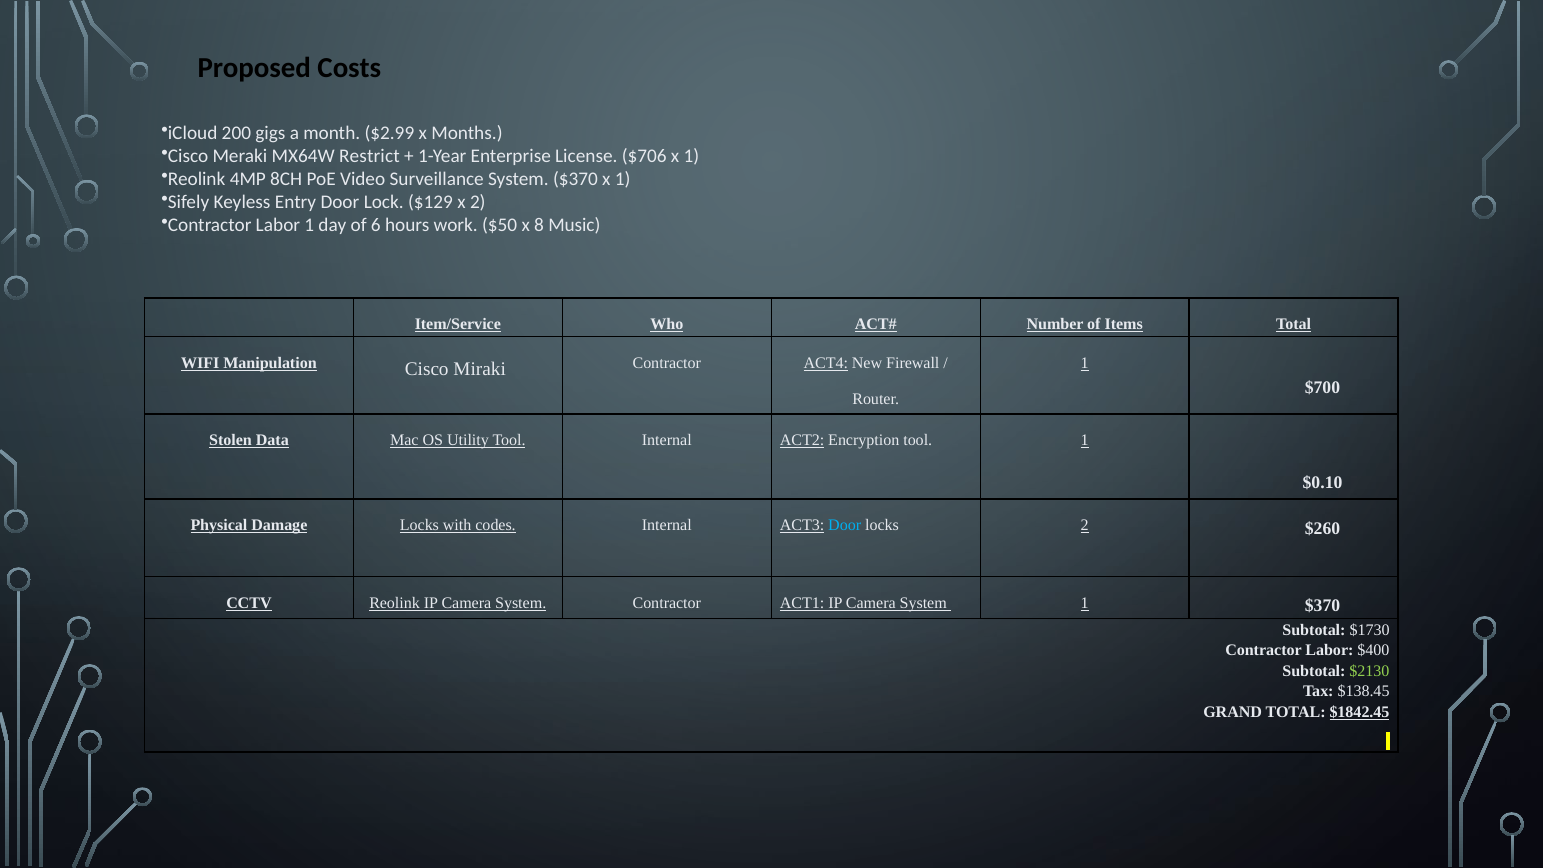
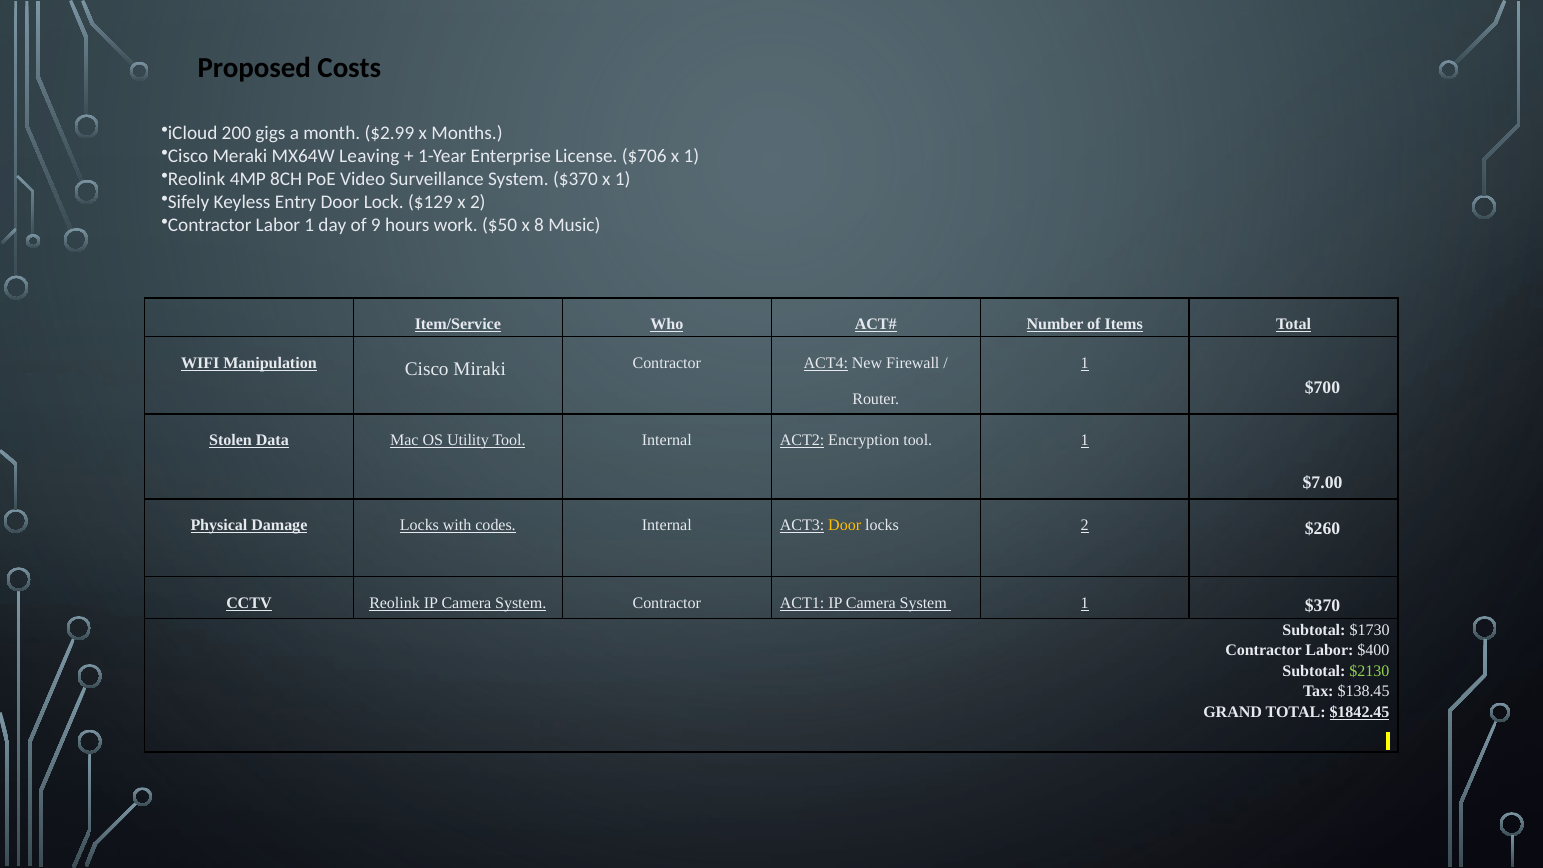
Restrict: Restrict -> Leaving
6: 6 -> 9
$0.10: $0.10 -> $7.00
Door at (845, 526) colour: light blue -> yellow
